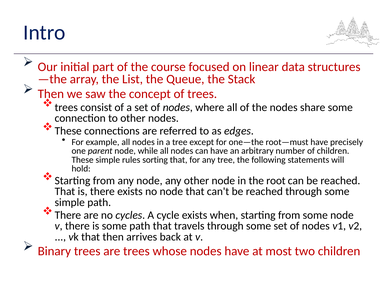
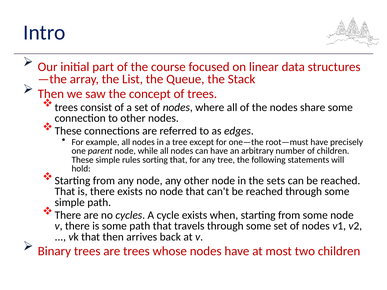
root: root -> sets
